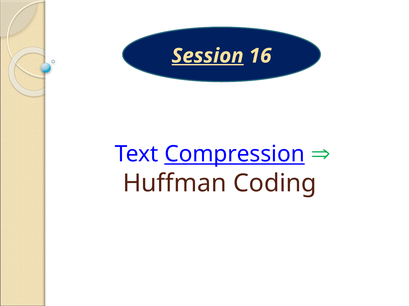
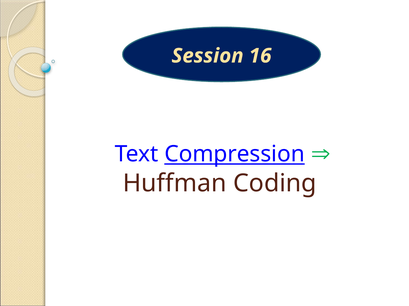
Session underline: present -> none
